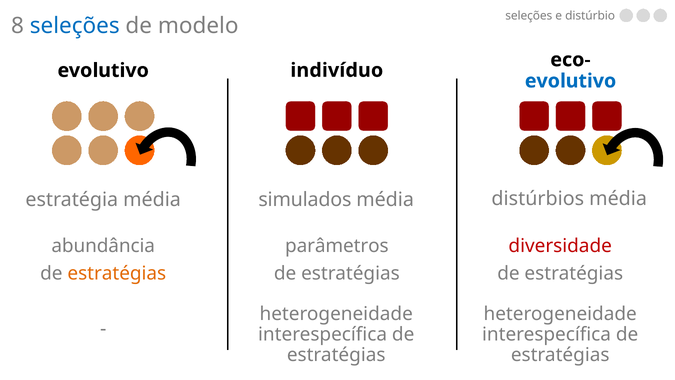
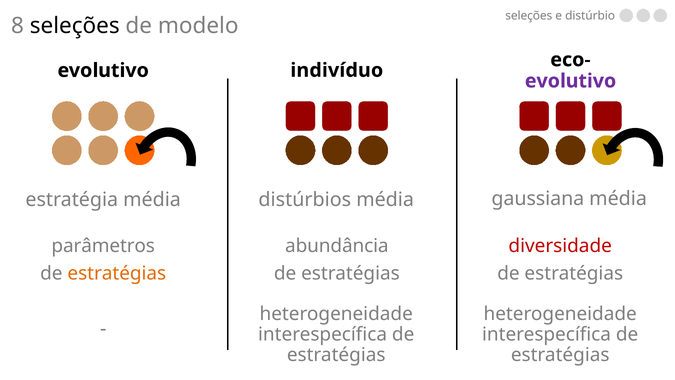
seleções at (75, 26) colour: blue -> black
evolutivo at (571, 81) colour: blue -> purple
simulados: simulados -> distúrbios
distúrbios: distúrbios -> gaussiana
abundância: abundância -> parâmetros
parâmetros: parâmetros -> abundância
